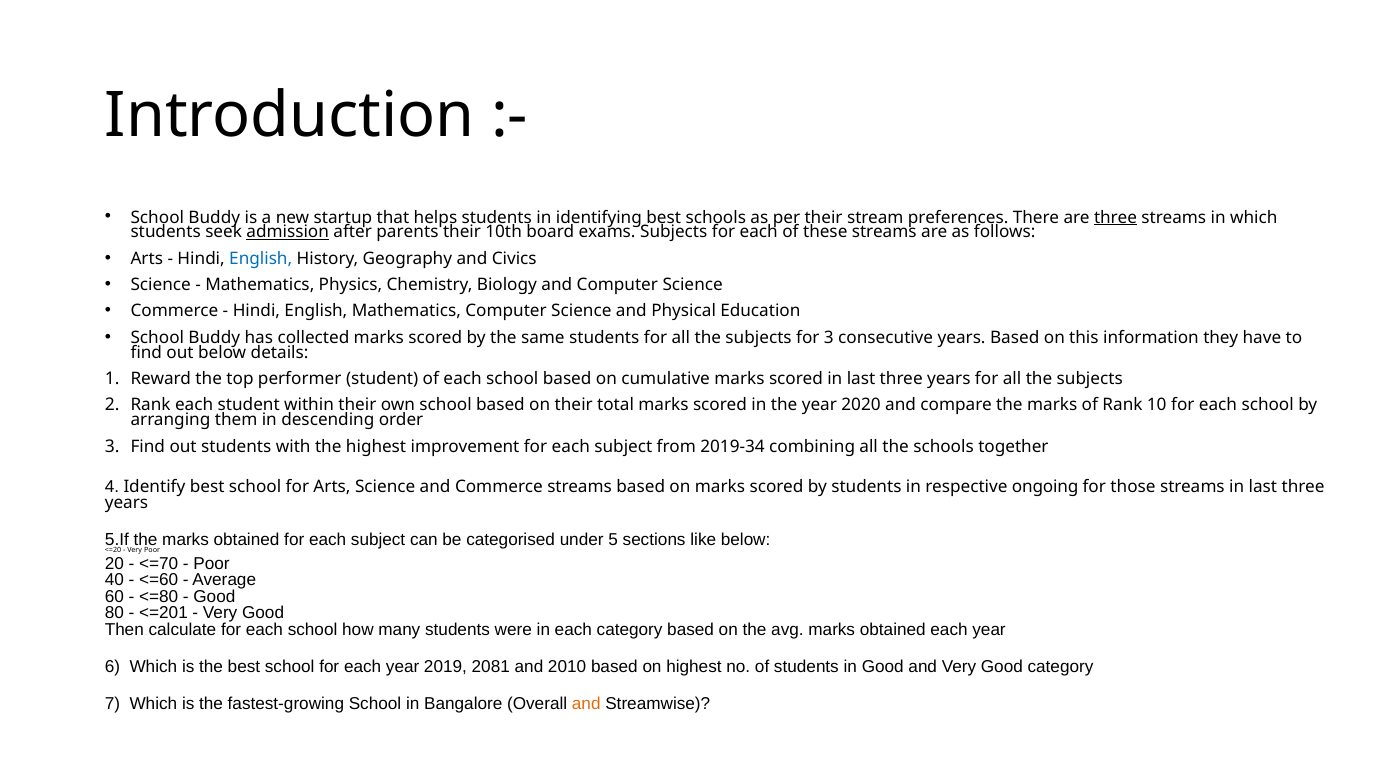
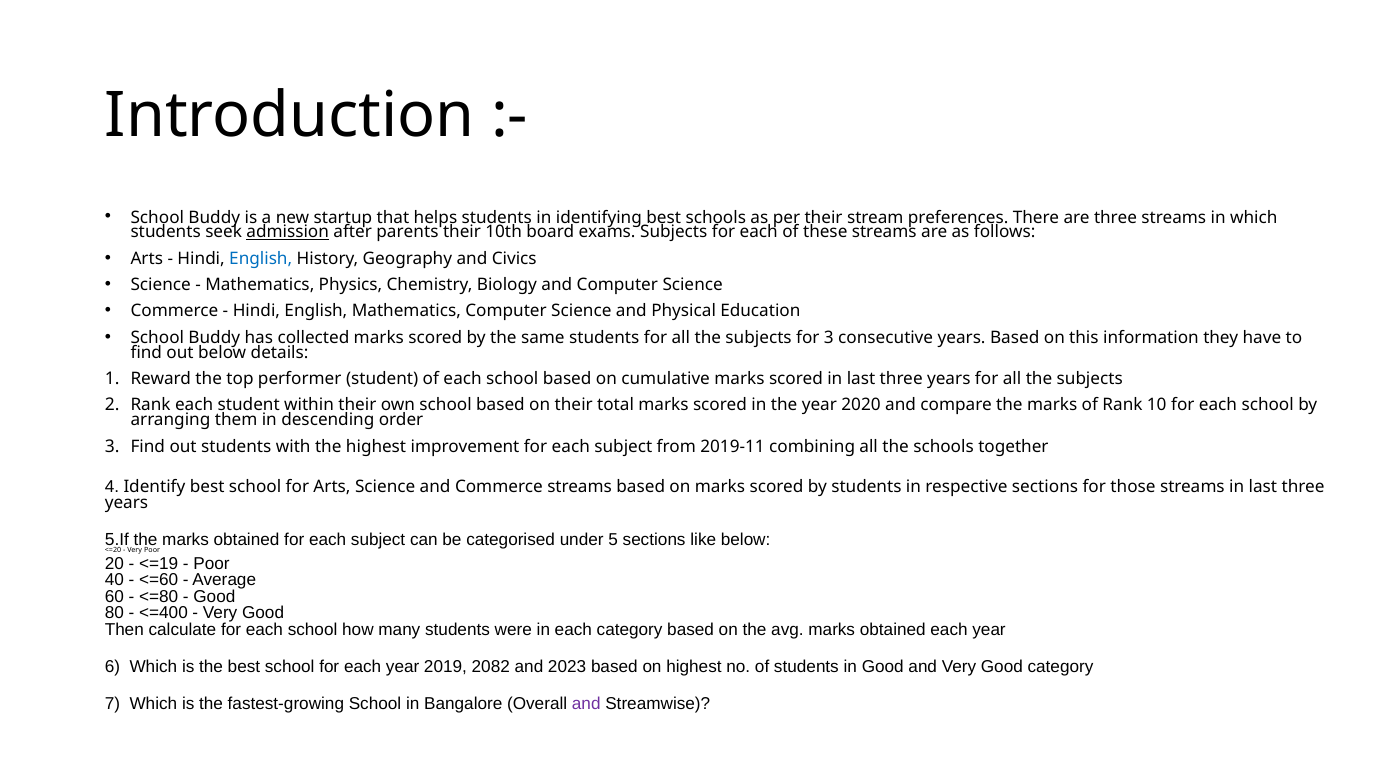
three at (1116, 217) underline: present -> none
2019-34: 2019-34 -> 2019-11
respective ongoing: ongoing -> sections
<=70: <=70 -> <=19
<=201: <=201 -> <=400
2081: 2081 -> 2082
2010: 2010 -> 2023
and at (586, 703) colour: orange -> purple
